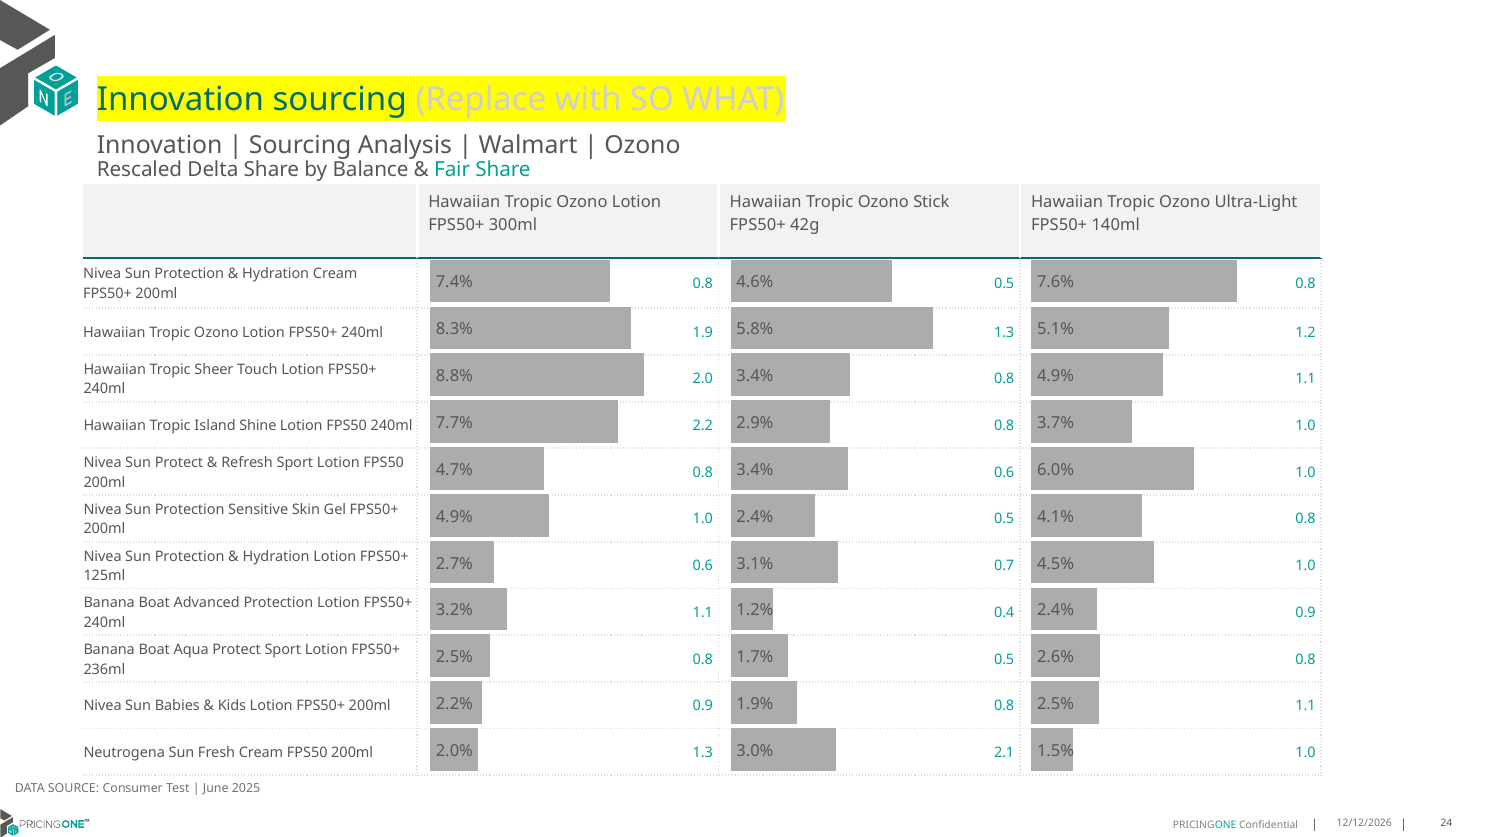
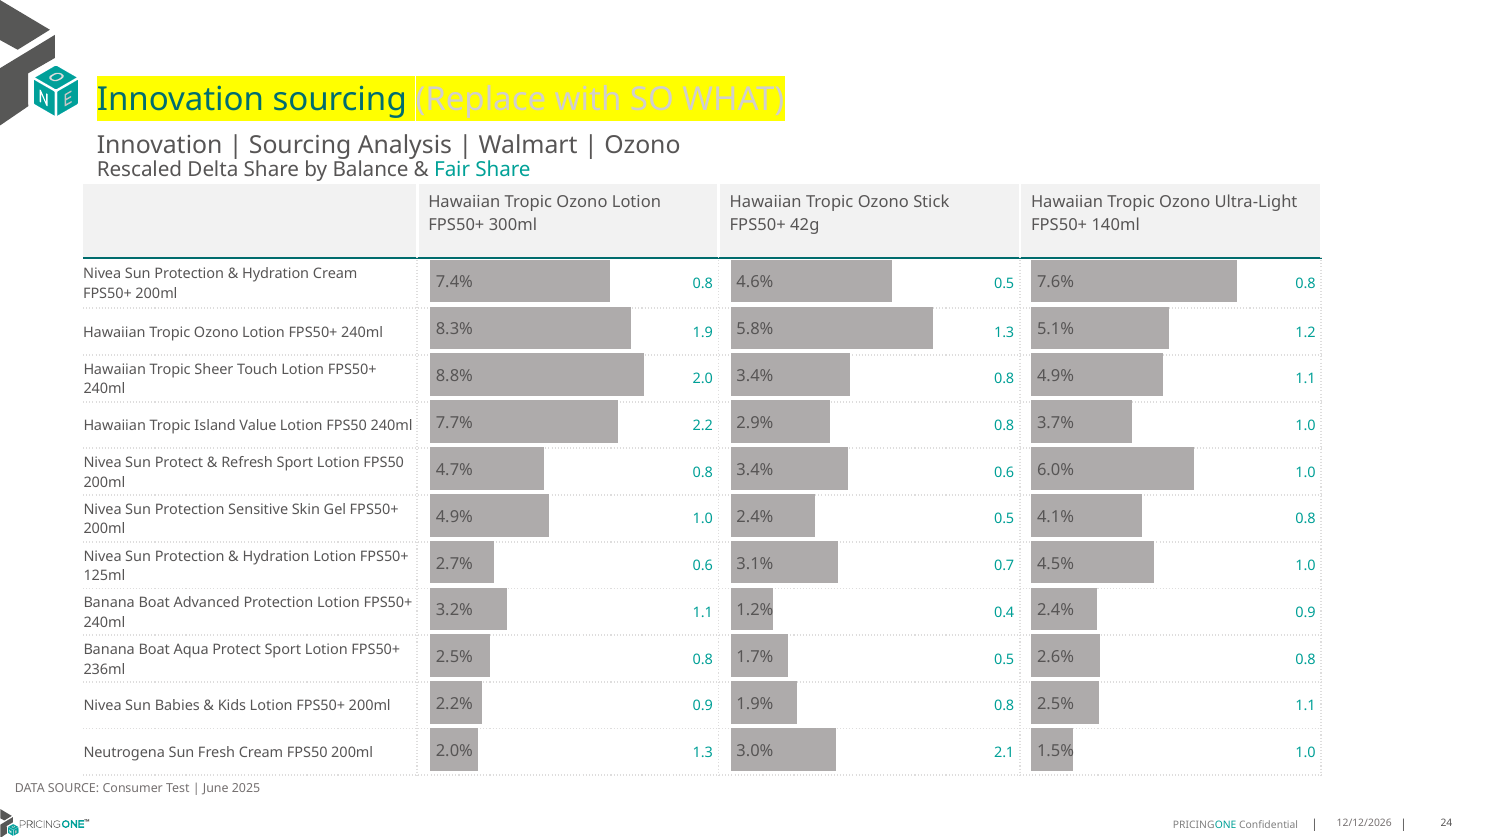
Shine: Shine -> Value
